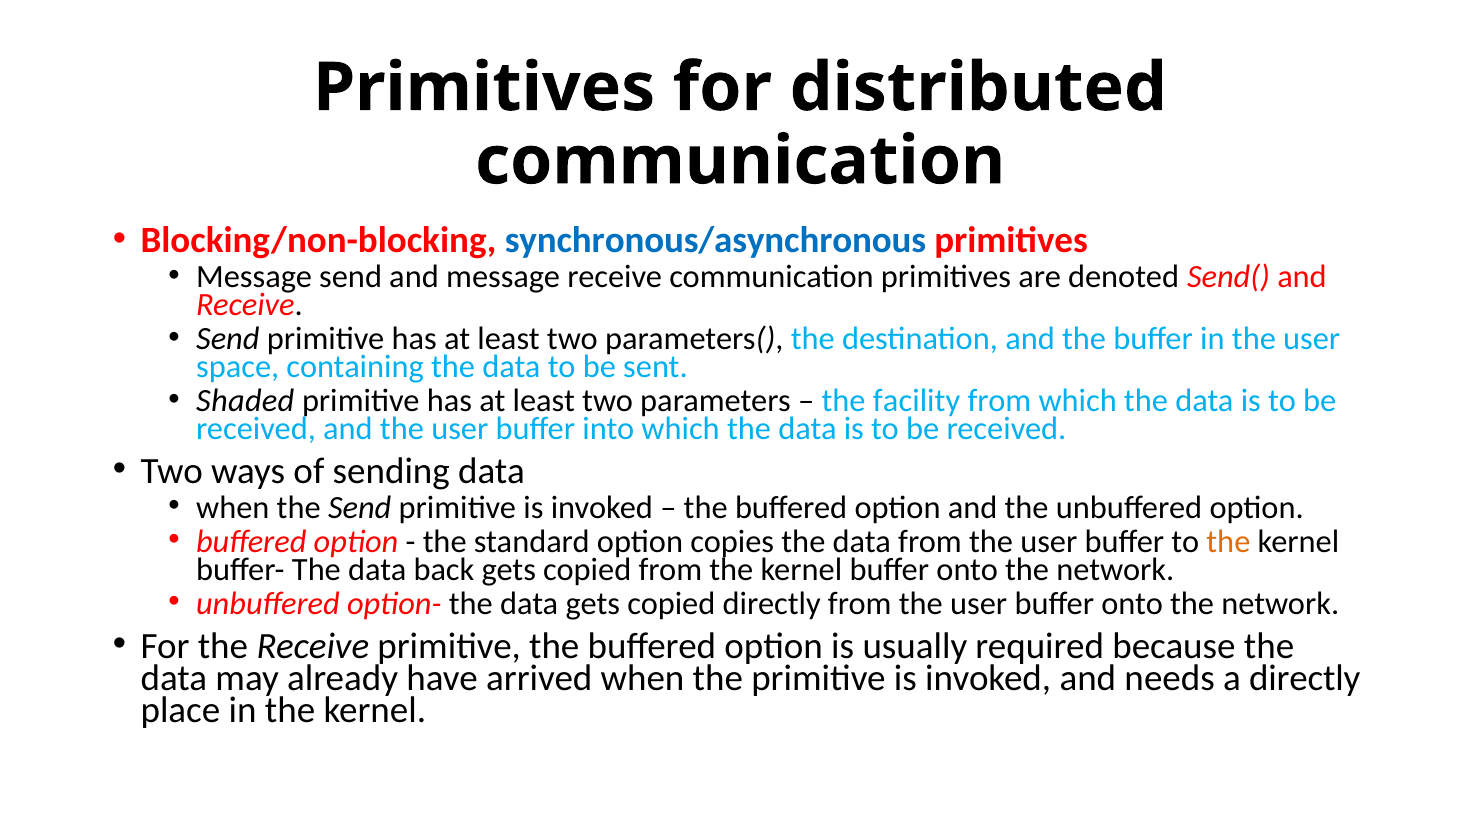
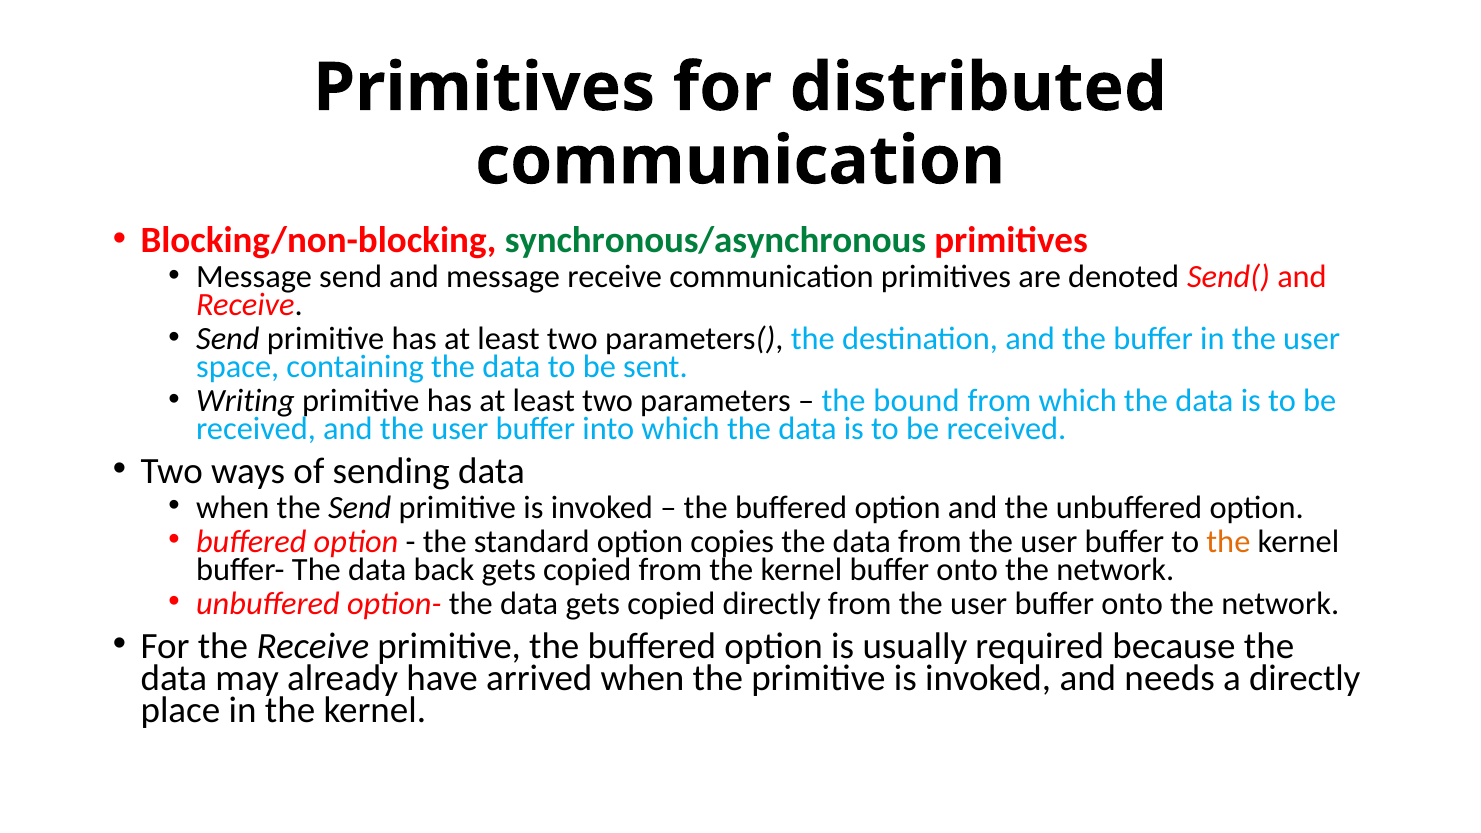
synchronous/asynchronous colour: blue -> green
Shaded: Shaded -> Writing
facility: facility -> bound
